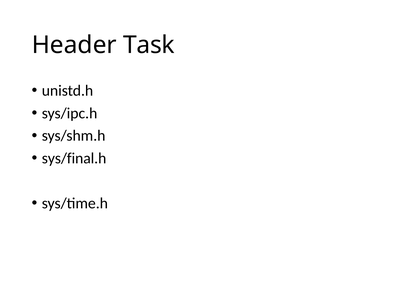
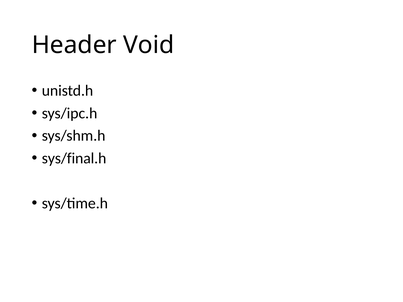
Task: Task -> Void
